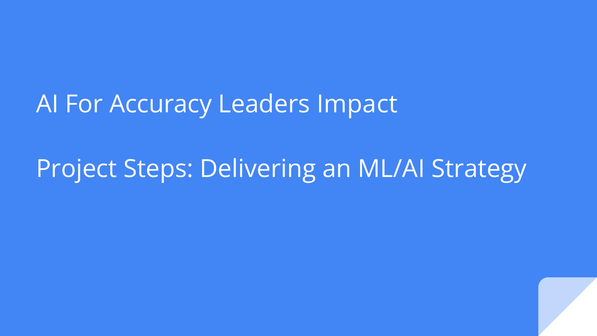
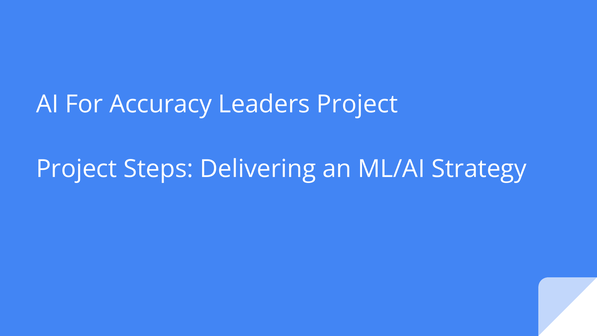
Leaders Impact: Impact -> Project
